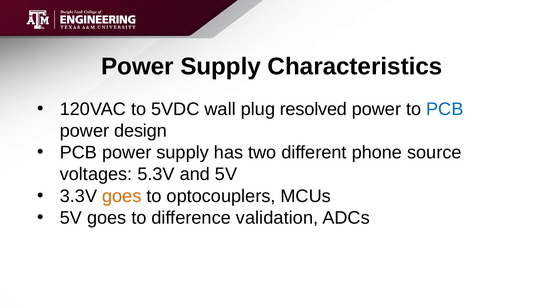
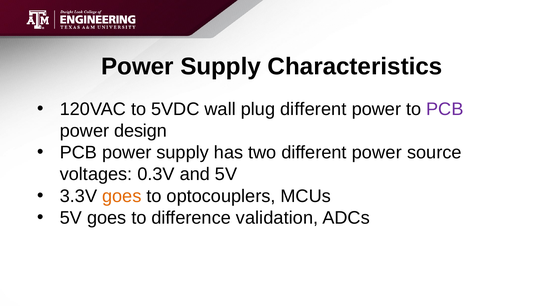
plug resolved: resolved -> different
PCB at (445, 109) colour: blue -> purple
two different phone: phone -> power
5.3V: 5.3V -> 0.3V
